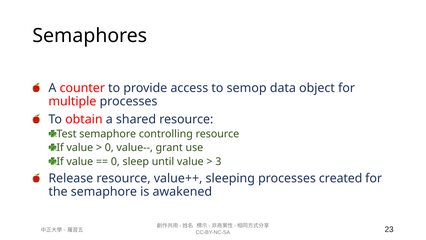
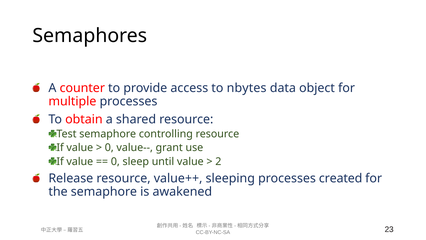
semop: semop -> nbytes
3: 3 -> 2
